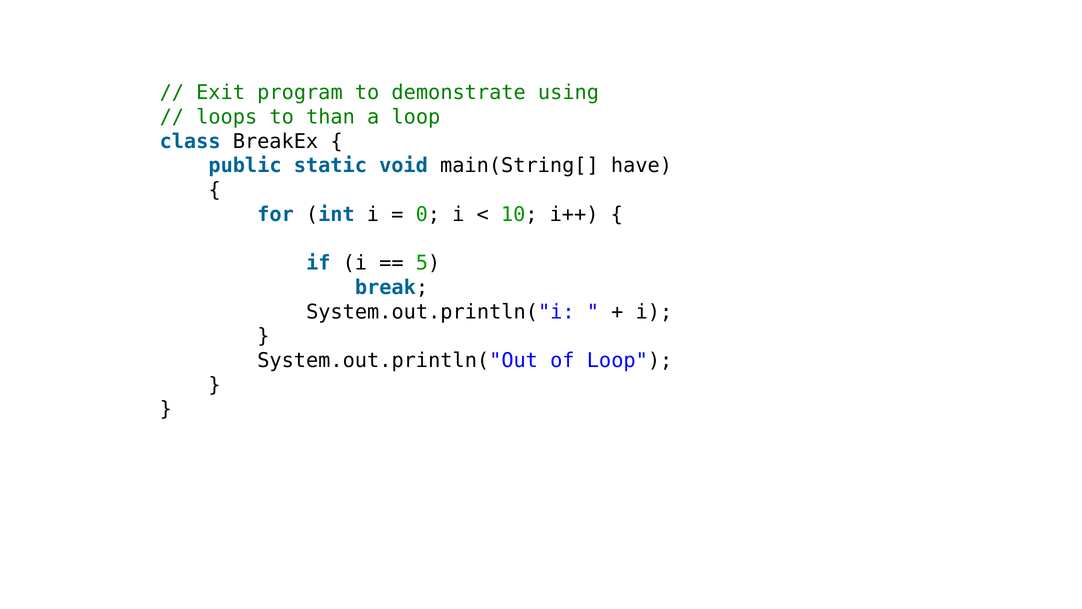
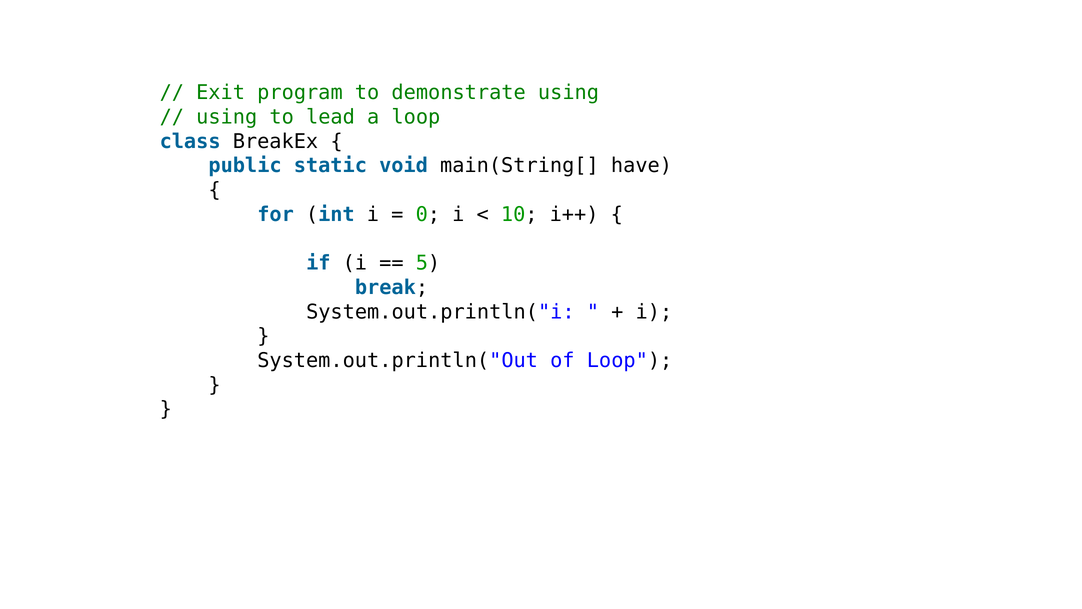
loops at (227, 117): loops -> using
than: than -> lead
